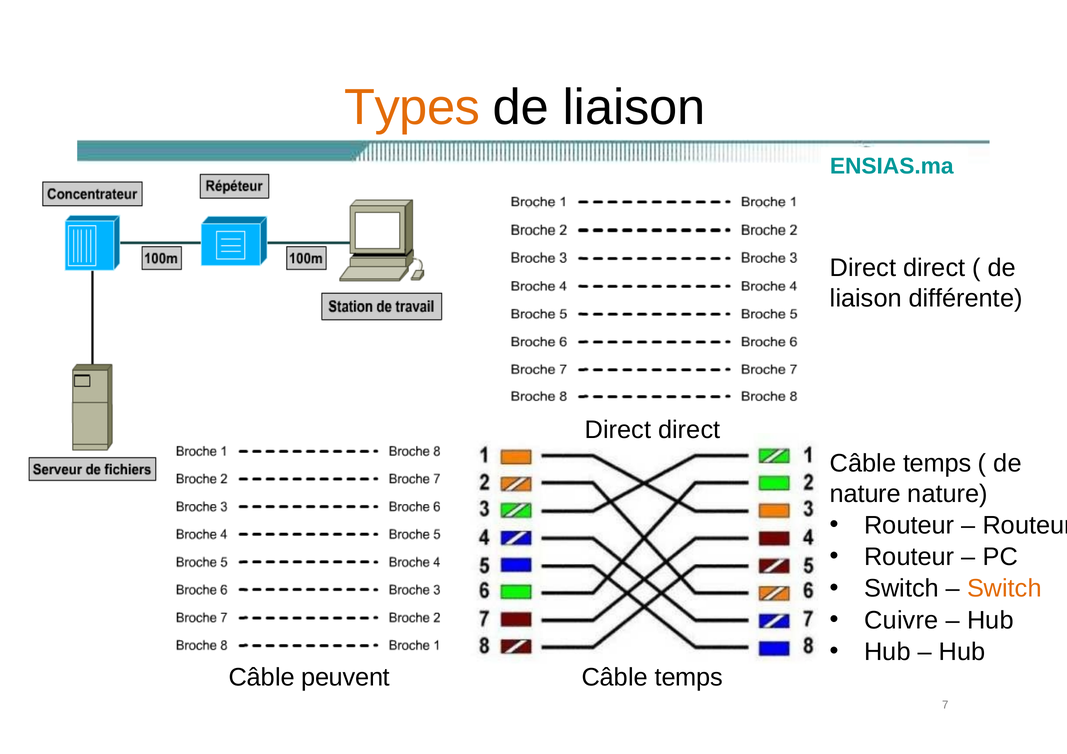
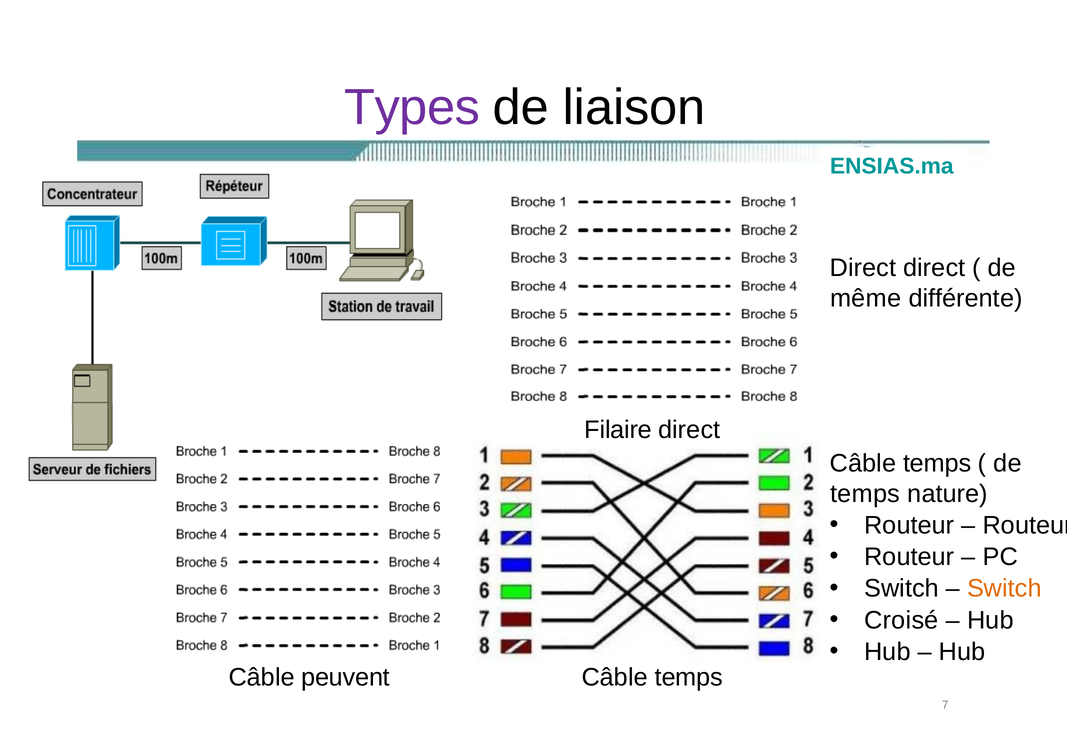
Types colour: orange -> purple
liaison at (866, 298): liaison -> même
Direct at (618, 430): Direct -> Filaire
nature at (865, 494): nature -> temps
Cuivre: Cuivre -> Croisé
